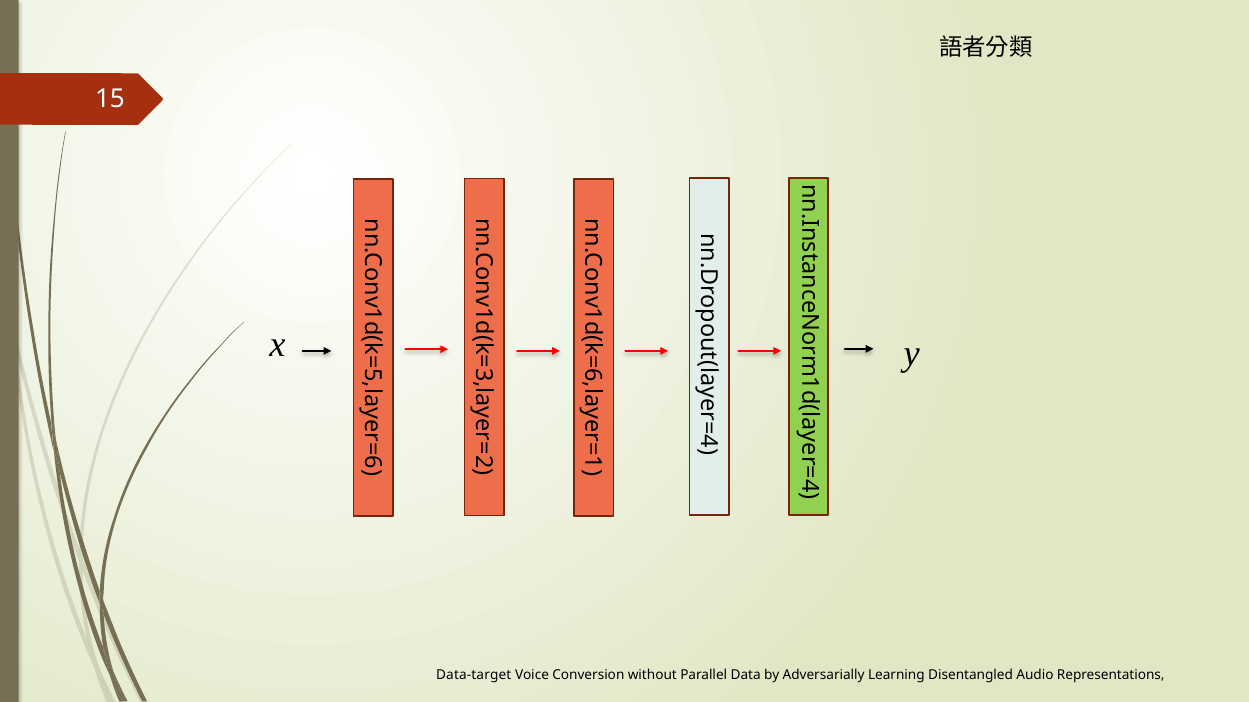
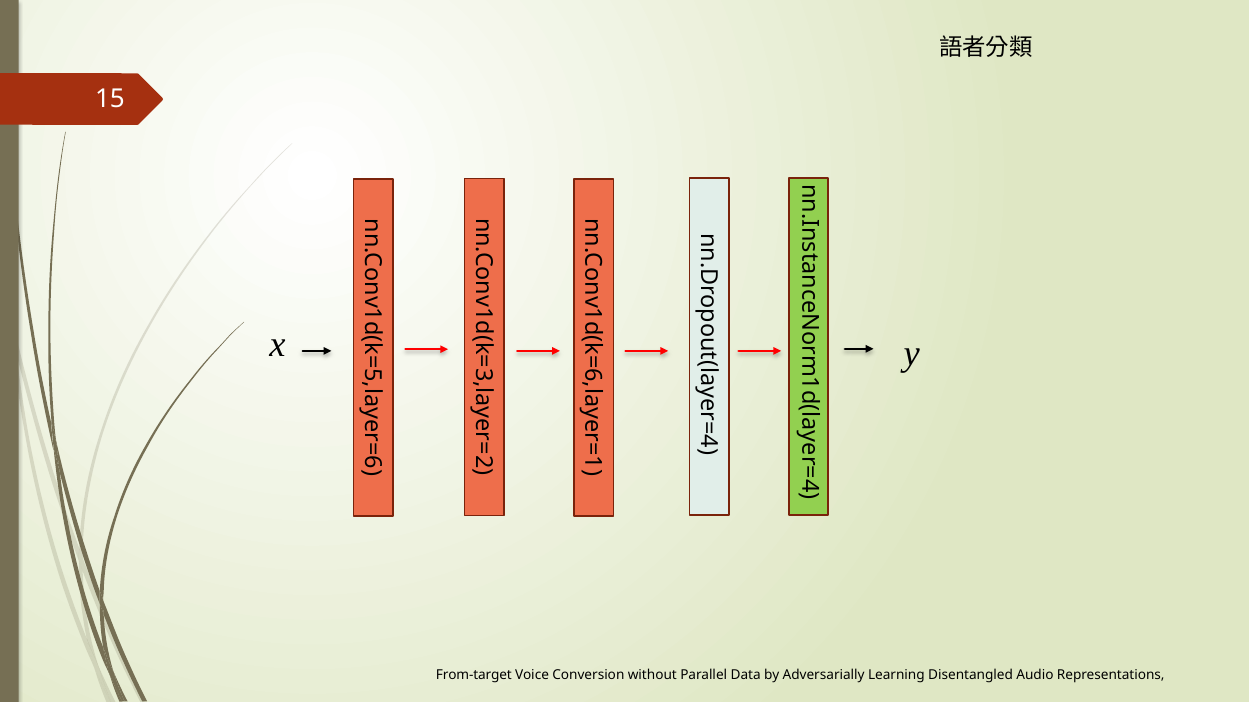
Data-target: Data-target -> From-target
